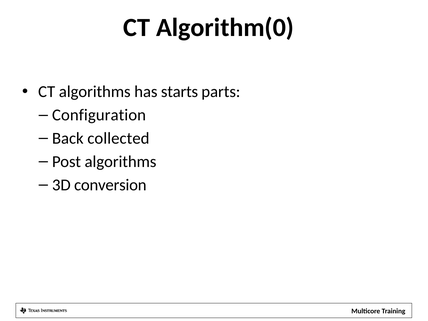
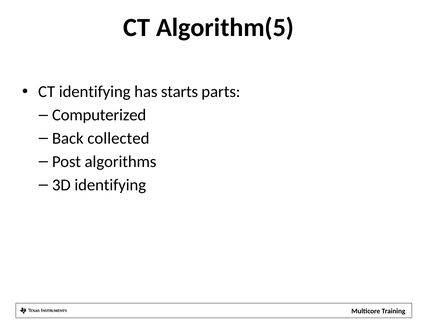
Algorithm(0: Algorithm(0 -> Algorithm(5
CT algorithms: algorithms -> identifying
Configuration: Configuration -> Computerized
3D conversion: conversion -> identifying
